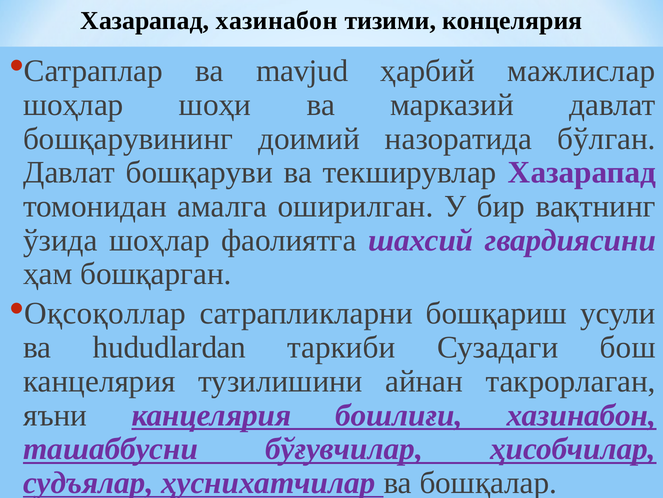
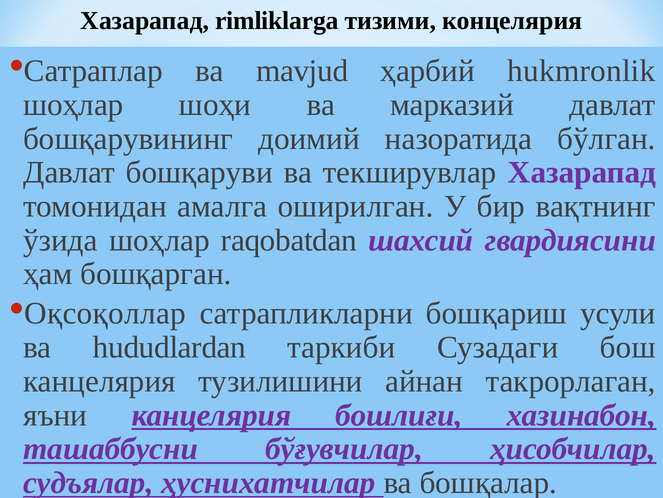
Хазарапад хазинабон: хазинабон -> rimliklarga
мажлислар: мажлислар -> hukmronlik
фаолиятга: фаолиятга -> raqobatdan
